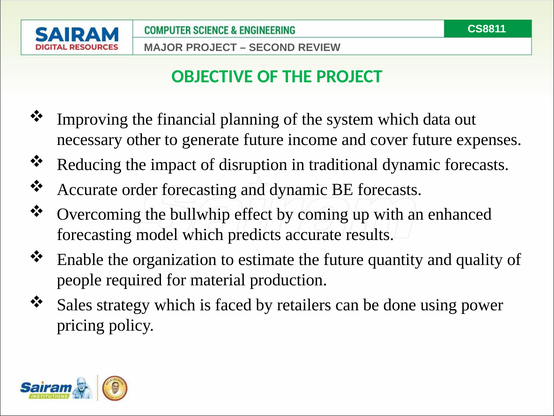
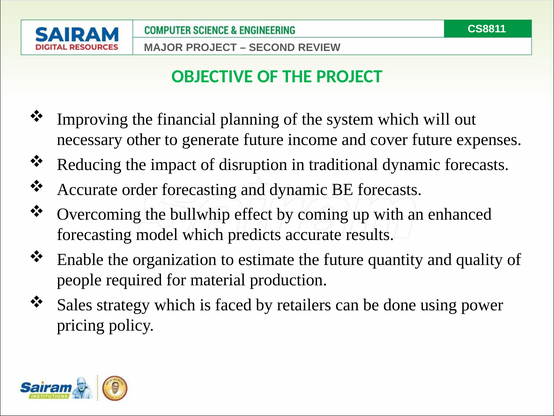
data: data -> will
